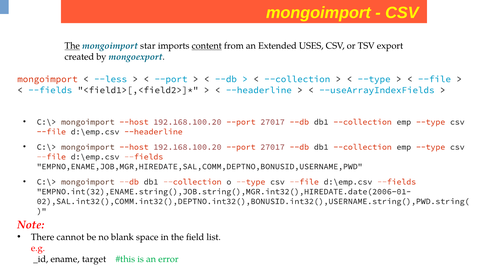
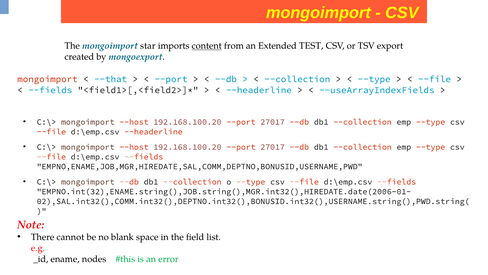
The at (72, 46) underline: present -> none
USES: USES -> TEST
--less: --less -> --that
target: target -> nodes
